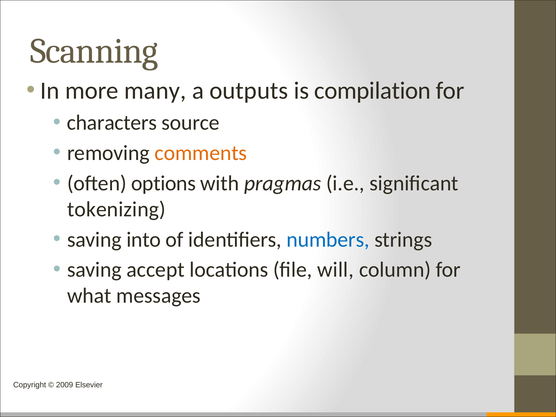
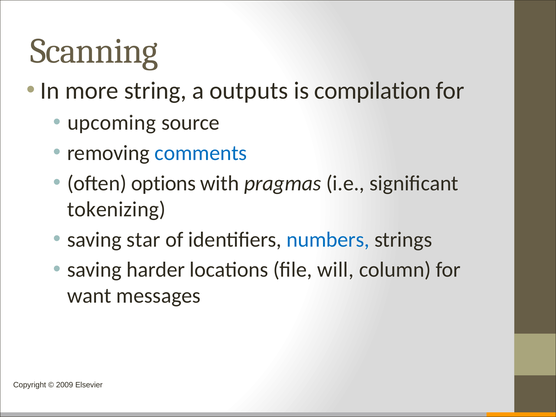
many: many -> string
characters: characters -> upcoming
comments colour: orange -> blue
into: into -> star
accept: accept -> harder
what: what -> want
